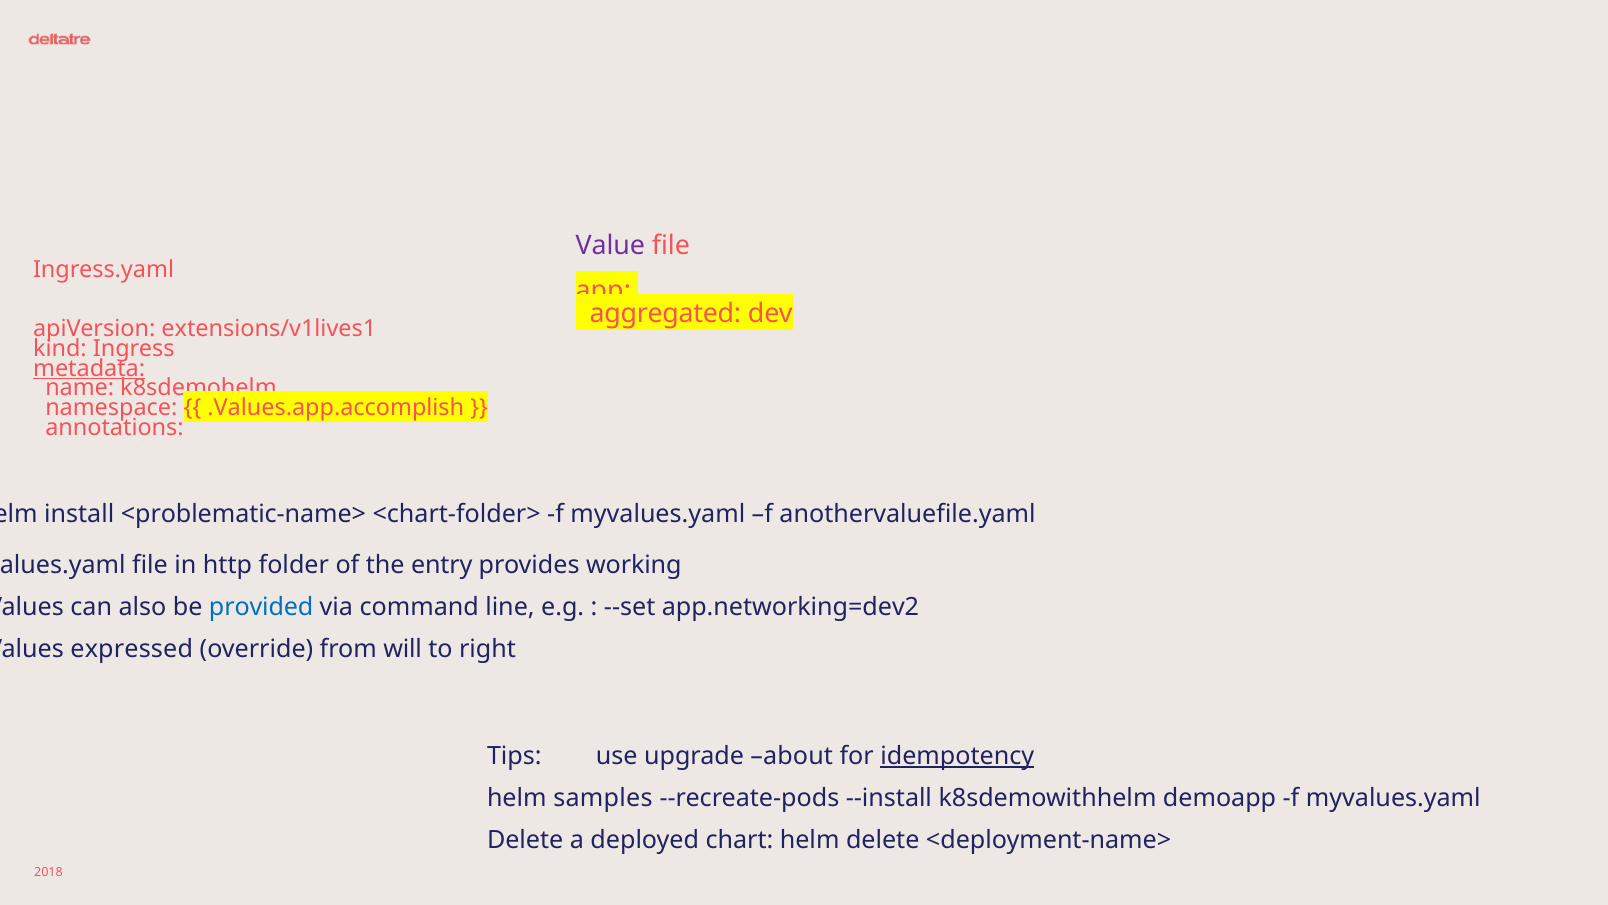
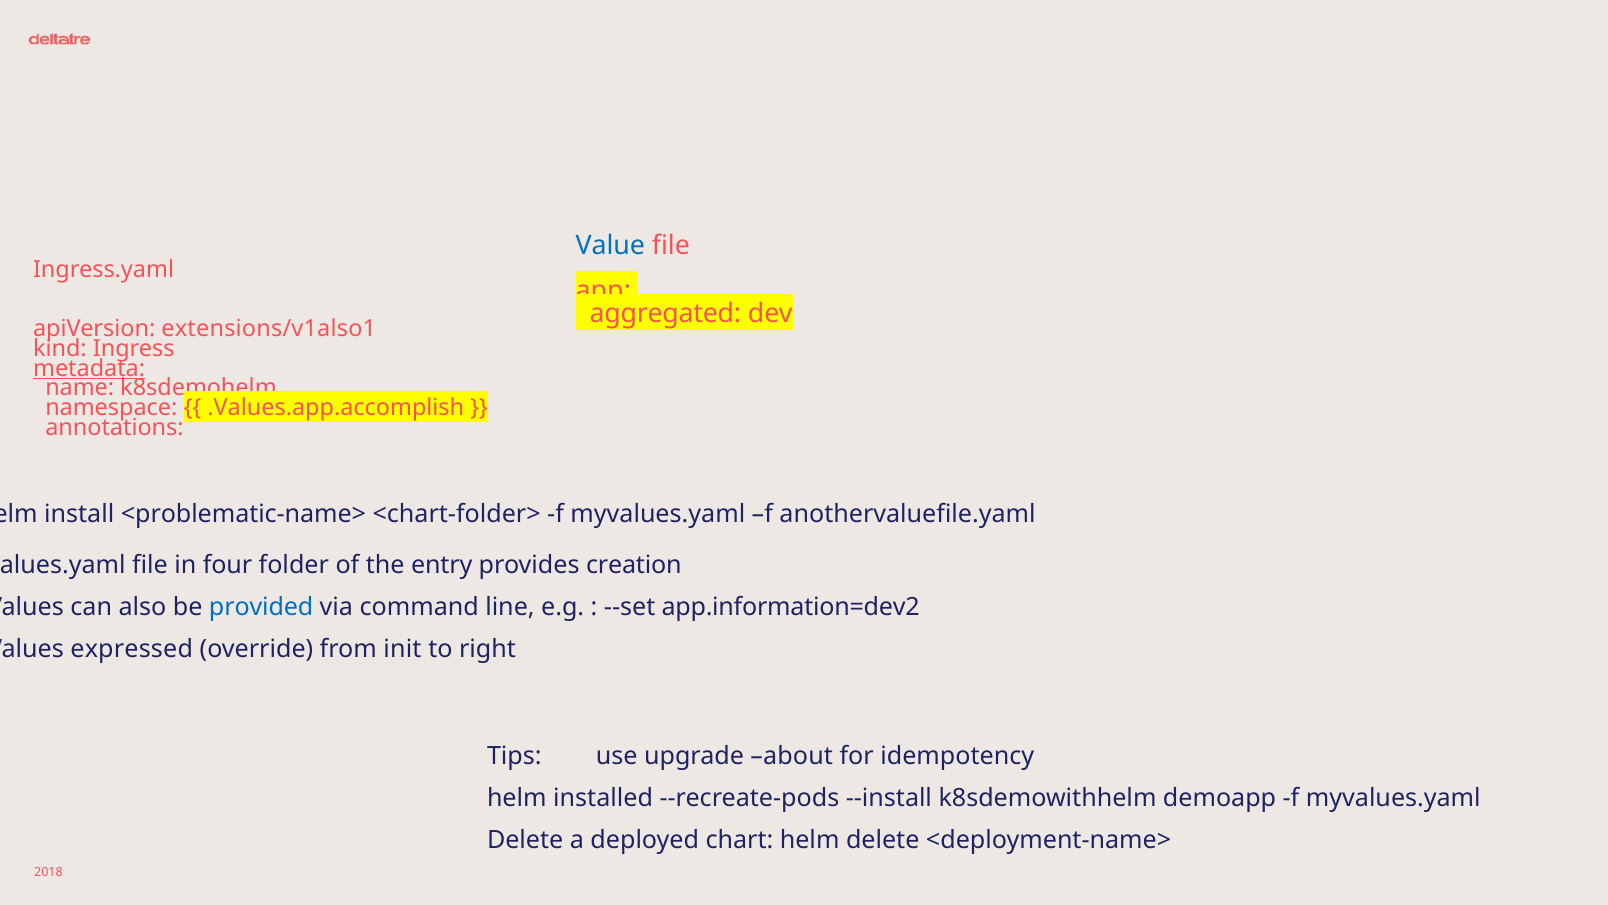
Value colour: purple -> blue
extensions/v1lives1: extensions/v1lives1 -> extensions/v1also1
http: http -> four
working: working -> creation
app.networking=dev2: app.networking=dev2 -> app.information=dev2
will: will -> init
idempotency underline: present -> none
samples: samples -> installed
